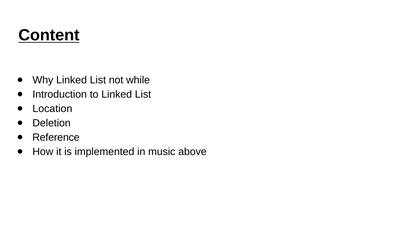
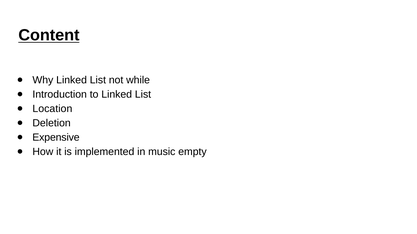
Reference: Reference -> Expensive
above: above -> empty
